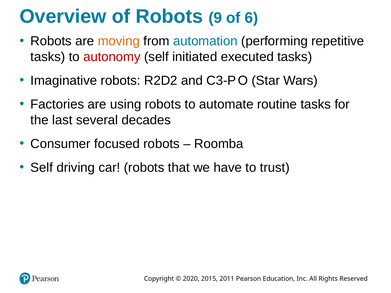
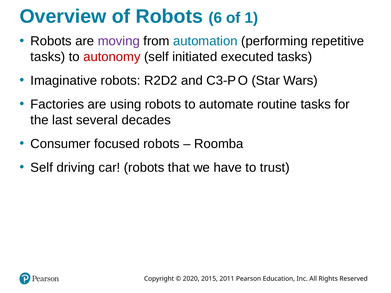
9: 9 -> 6
6: 6 -> 1
moving colour: orange -> purple
